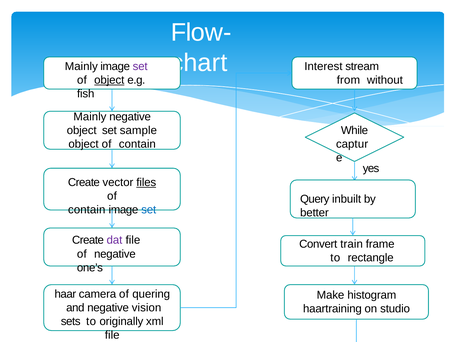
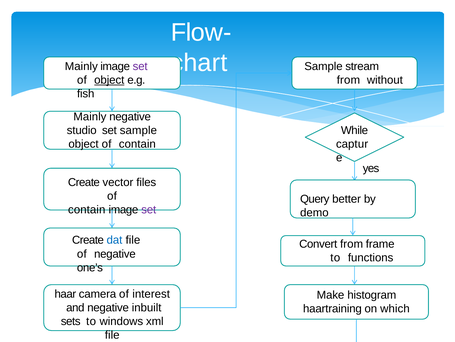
Interest at (323, 66): Interest -> Sample
object at (82, 130): object -> studio
files underline: present -> none
inbuilt: inbuilt -> better
set at (149, 209) colour: blue -> purple
better: better -> demo
dat colour: purple -> blue
Convert train: train -> from
rectangle: rectangle -> functions
quering: quering -> interest
vision: vision -> inbuilt
studio: studio -> which
originally: originally -> windows
